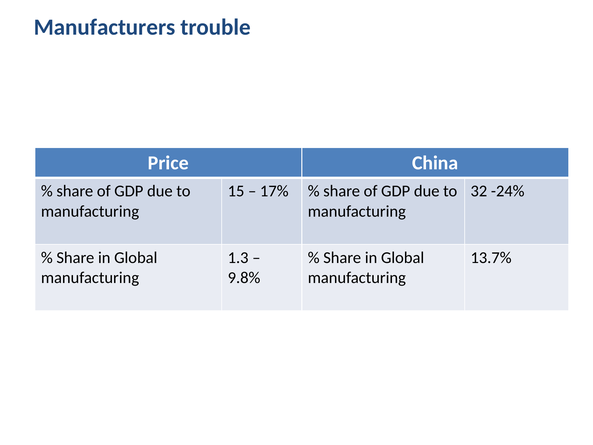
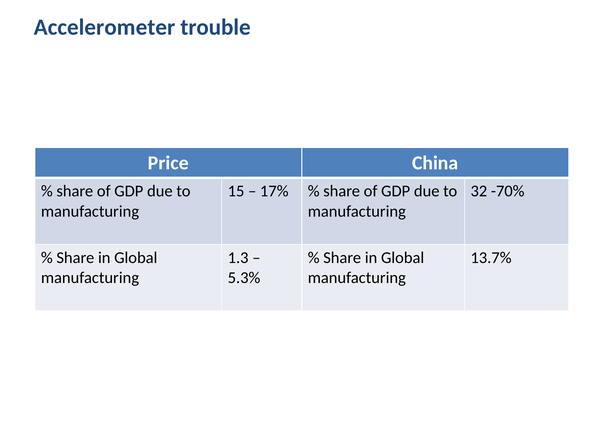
Manufacturers: Manufacturers -> Accelerometer
-24%: -24% -> -70%
9.8%: 9.8% -> 5.3%
